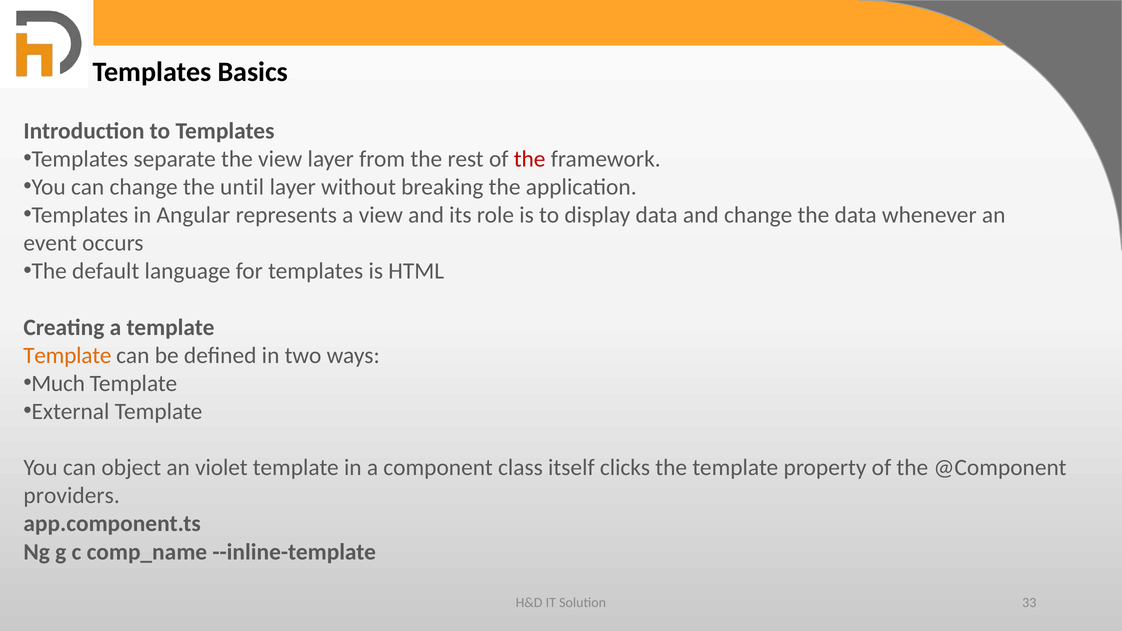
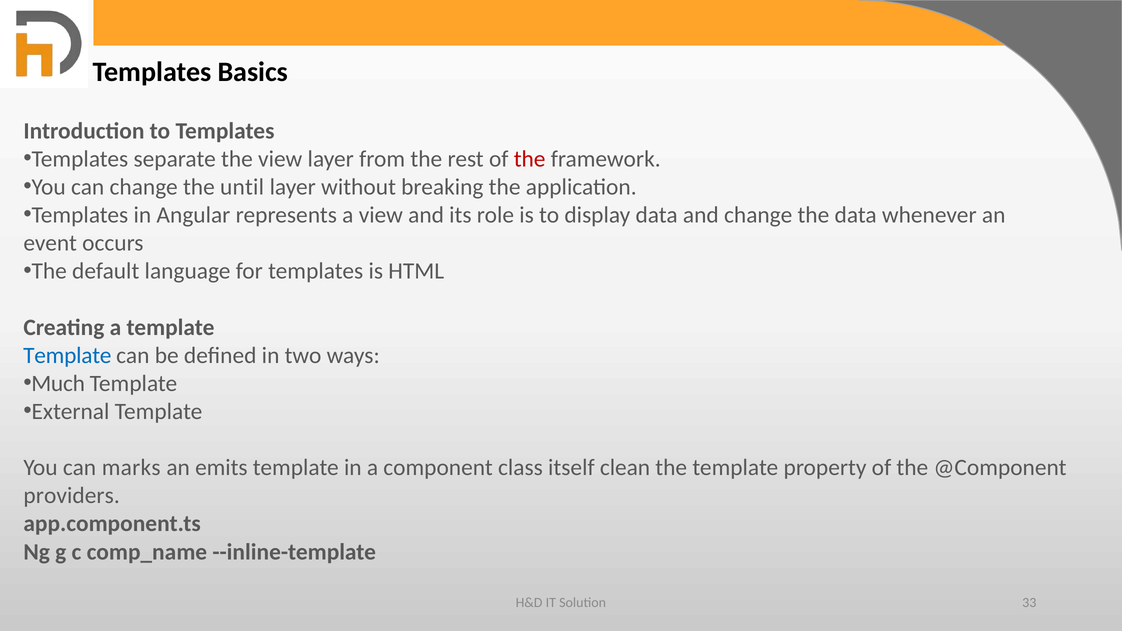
Template at (67, 355) colour: orange -> blue
object: object -> marks
violet: violet -> emits
clicks: clicks -> clean
